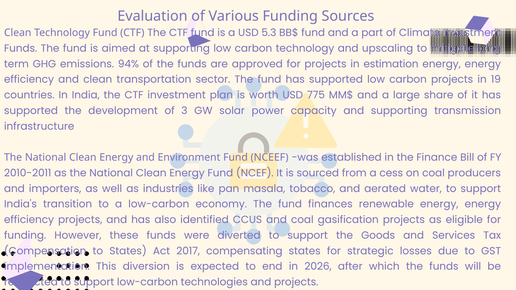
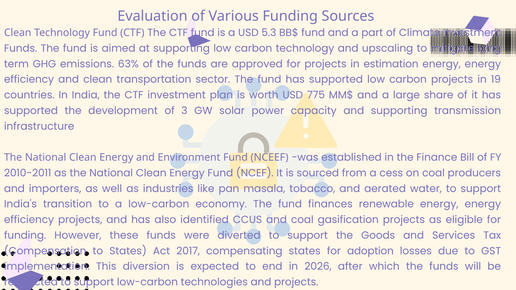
94%: 94% -> 63%
strategic: strategic -> adoption
